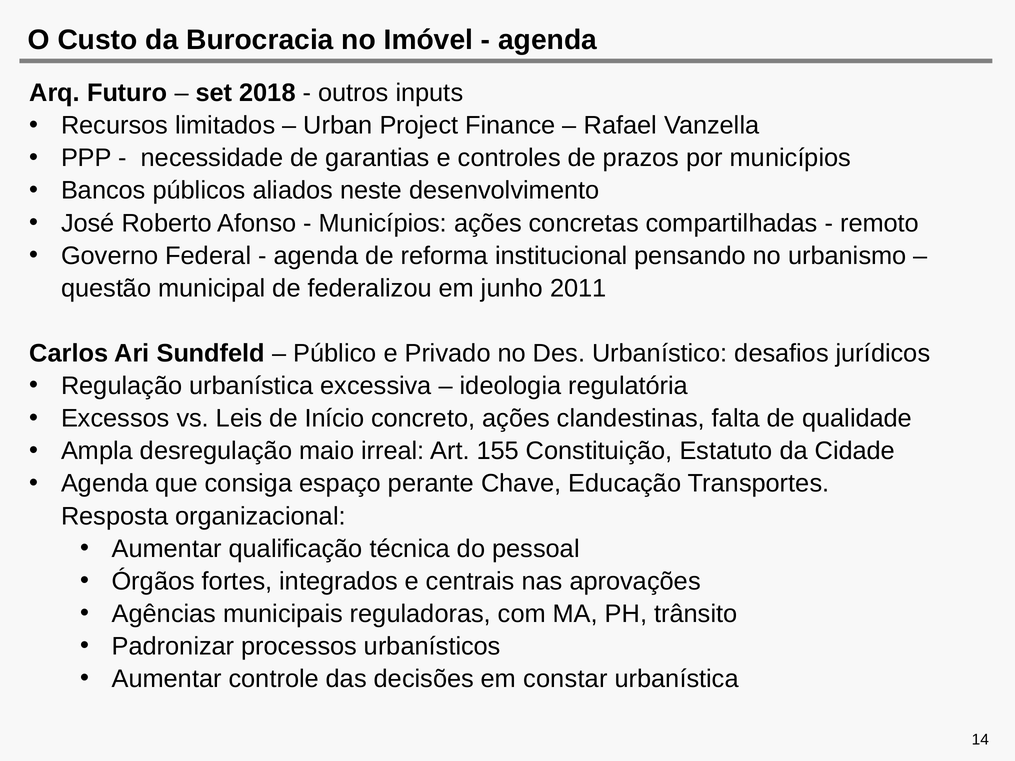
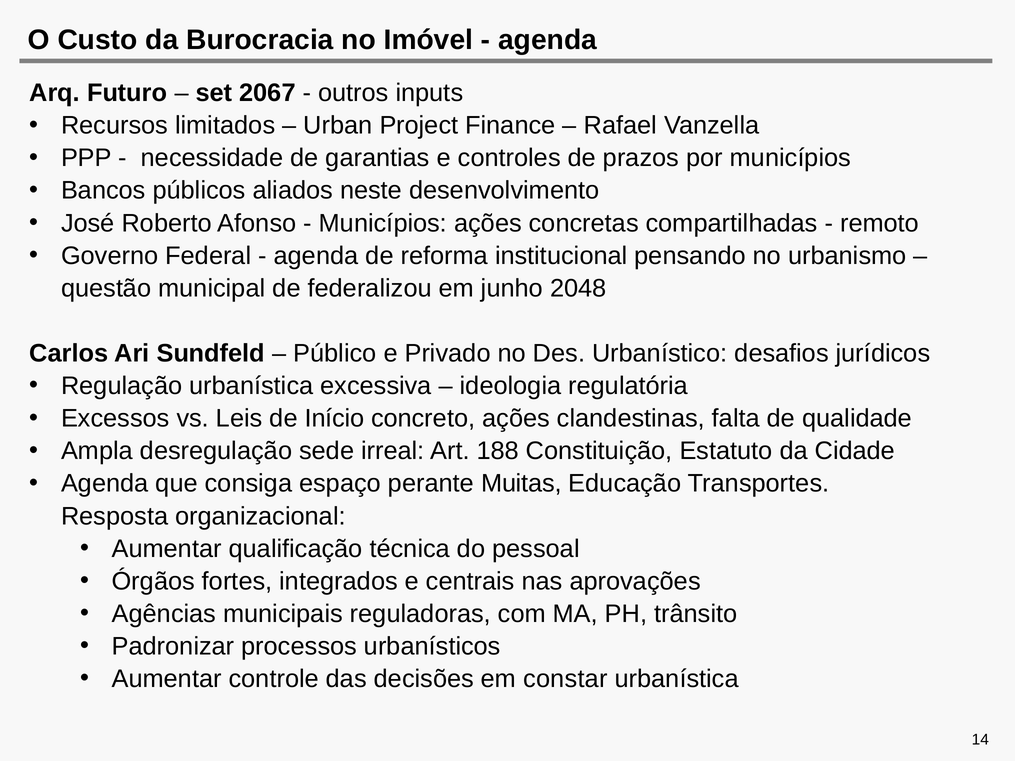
2018: 2018 -> 2067
2011: 2011 -> 2048
maio: maio -> sede
155: 155 -> 188
Chave: Chave -> Muitas
